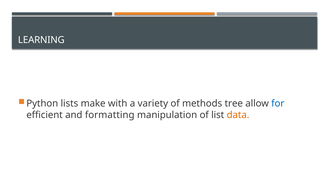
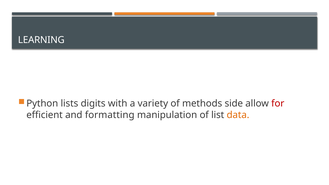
make: make -> digits
tree: tree -> side
for colour: blue -> red
